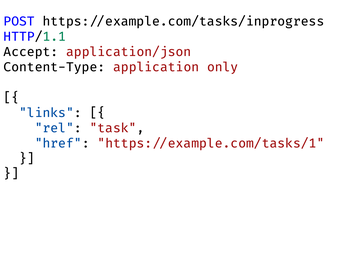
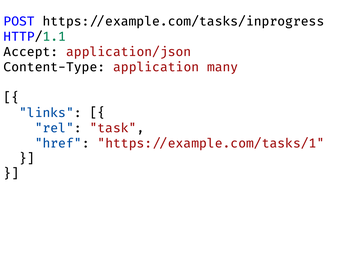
application/only: application/only -> application/many
